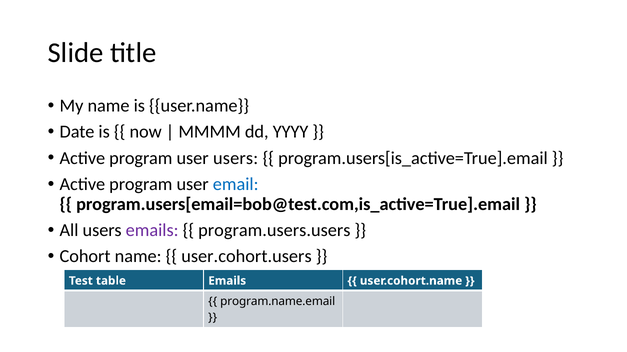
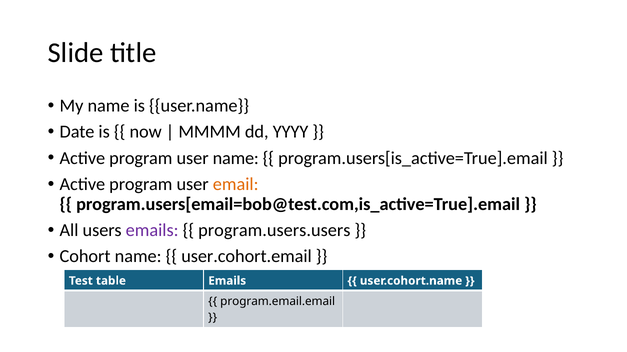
user users: users -> name
email colour: blue -> orange
user.cohort.users: user.cohort.users -> user.cohort.email
program.name.email: program.name.email -> program.email.email
